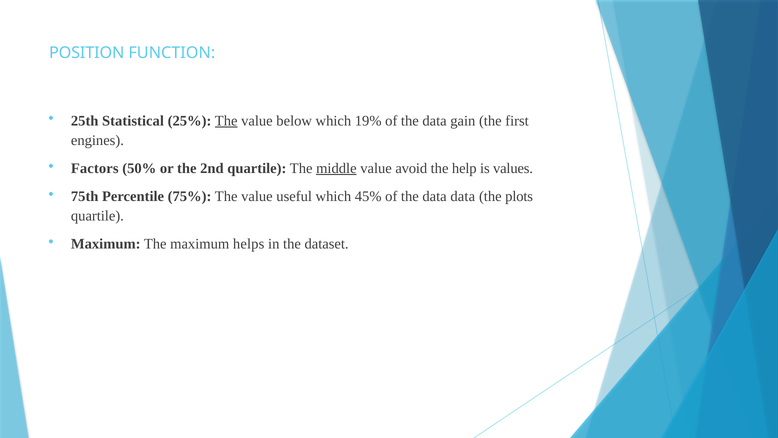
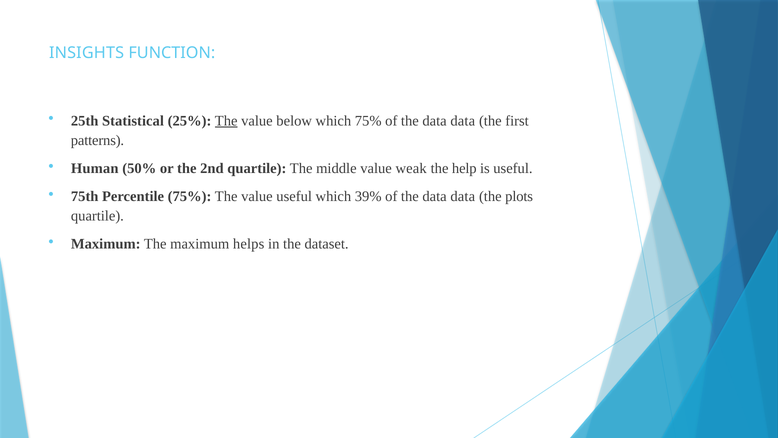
POSITION: POSITION -> INSIGHTS
which 19%: 19% -> 75%
gain at (463, 121): gain -> data
engines: engines -> patterns
Factors: Factors -> Human
middle underline: present -> none
avoid: avoid -> weak
is values: values -> useful
45%: 45% -> 39%
